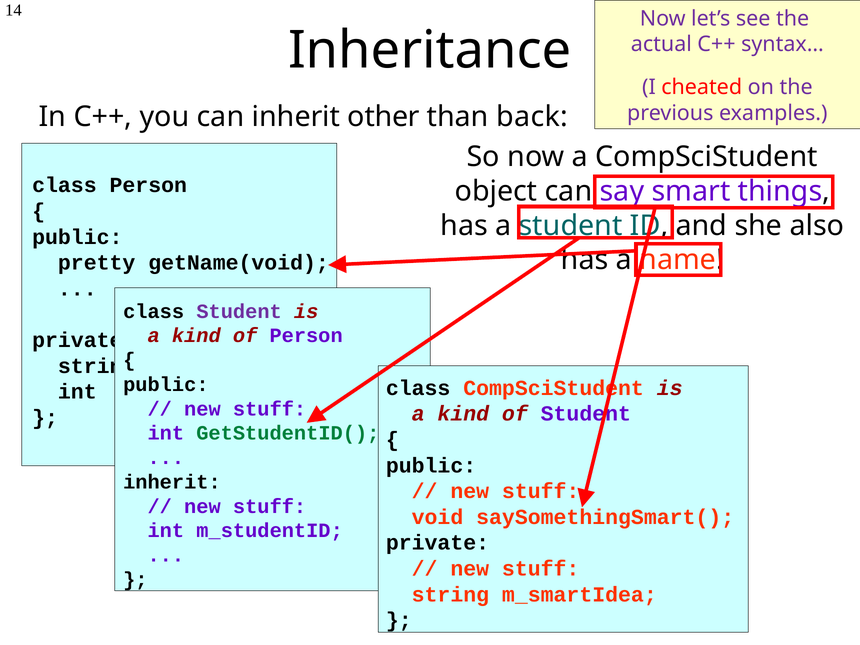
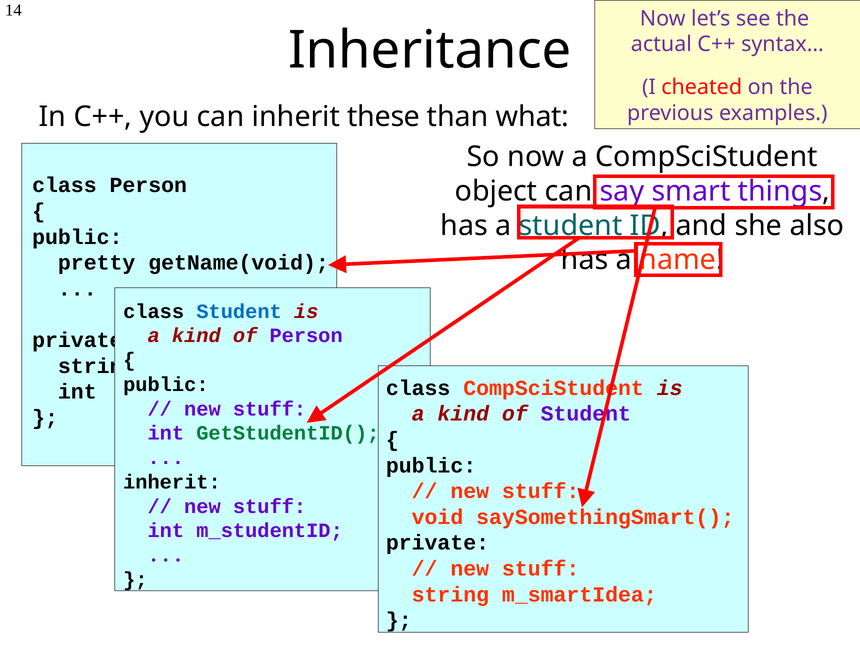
other: other -> these
back: back -> what
Student at (239, 311) colour: purple -> blue
